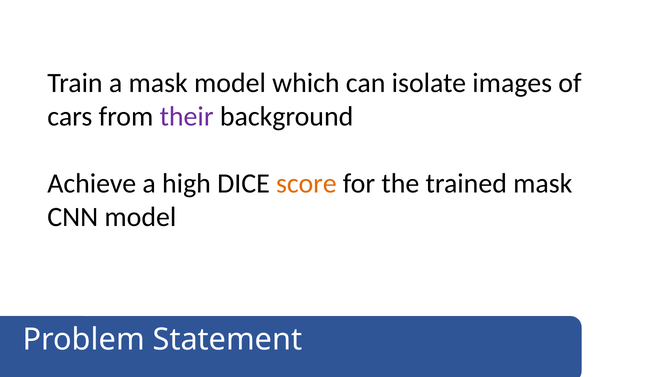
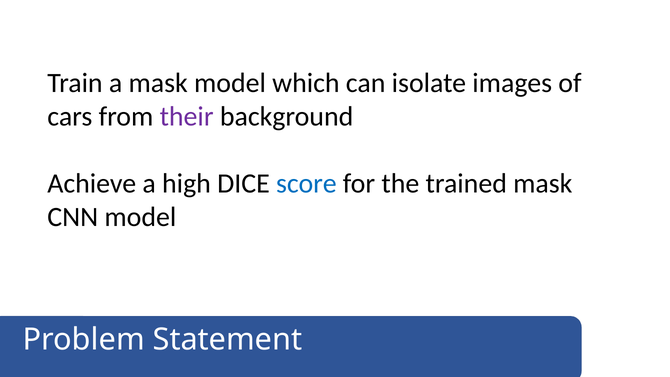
score colour: orange -> blue
